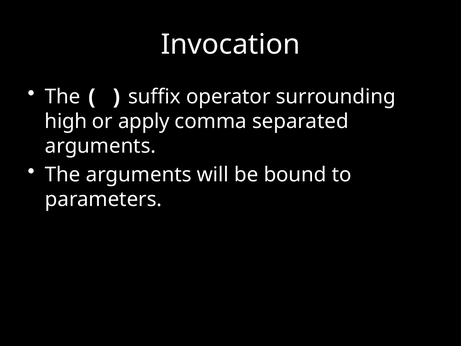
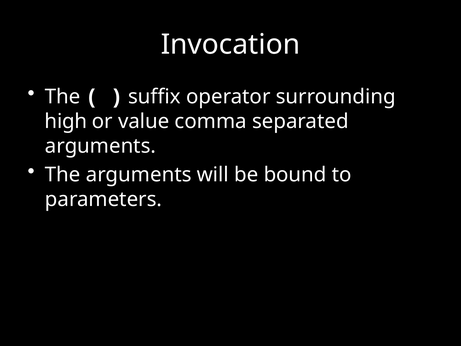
apply: apply -> value
